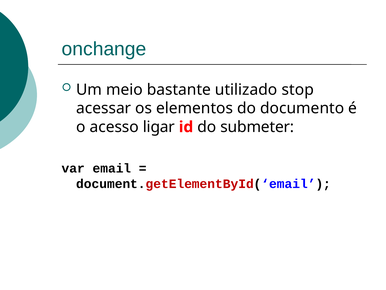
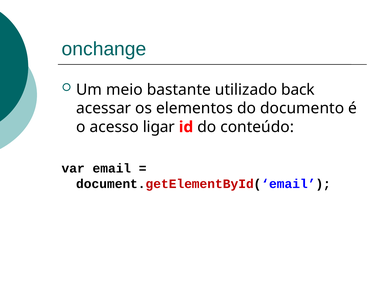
stop: stop -> back
submeter: submeter -> conteúdo
